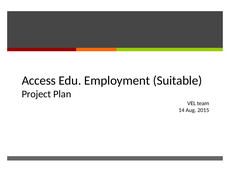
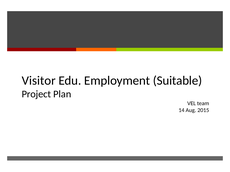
Access: Access -> Visitor
